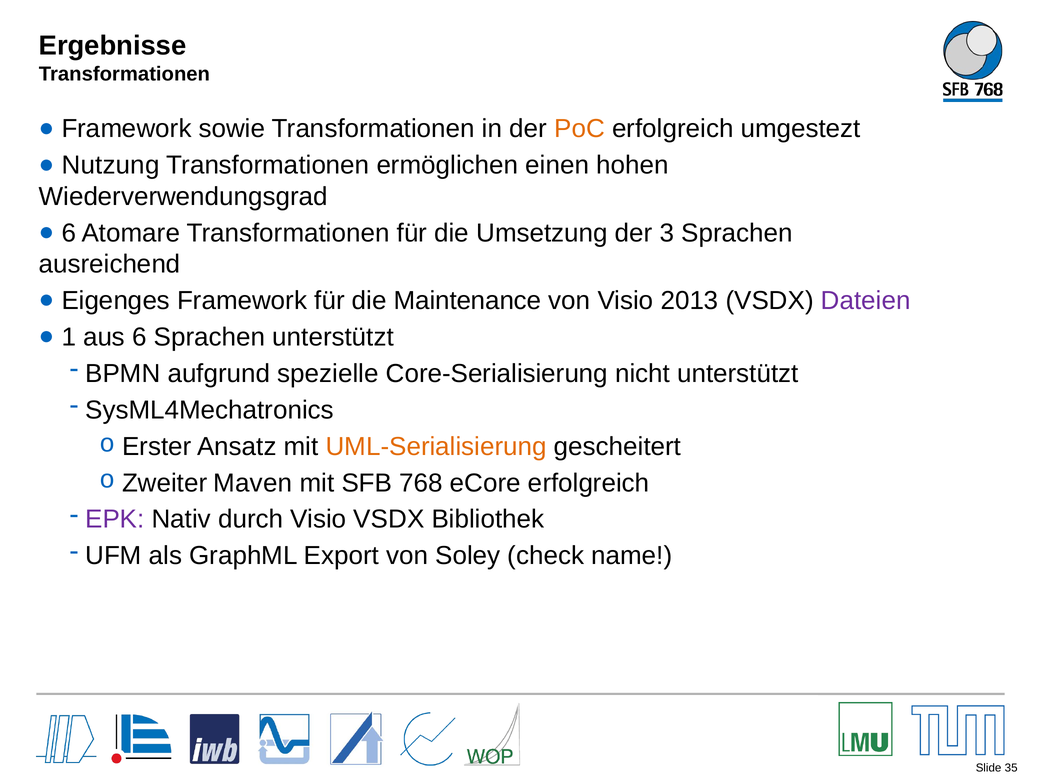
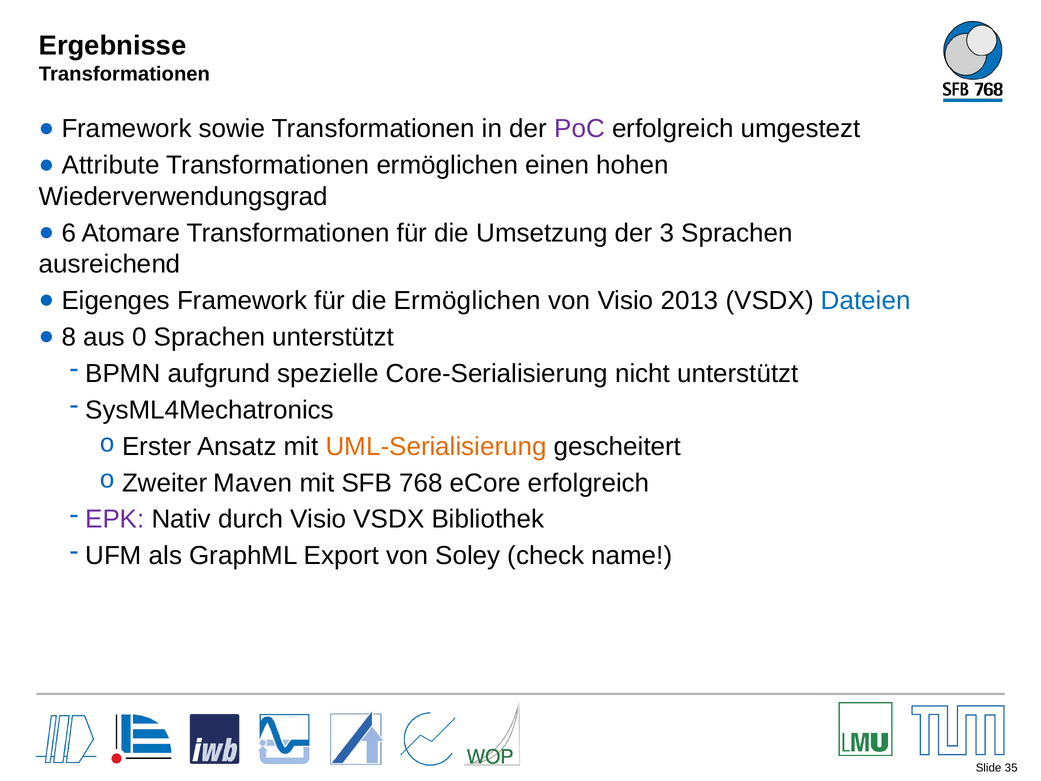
PoC colour: orange -> purple
Nutzung: Nutzung -> Attribute
die Maintenance: Maintenance -> Ermöglichen
Dateien colour: purple -> blue
1: 1 -> 8
aus 6: 6 -> 0
